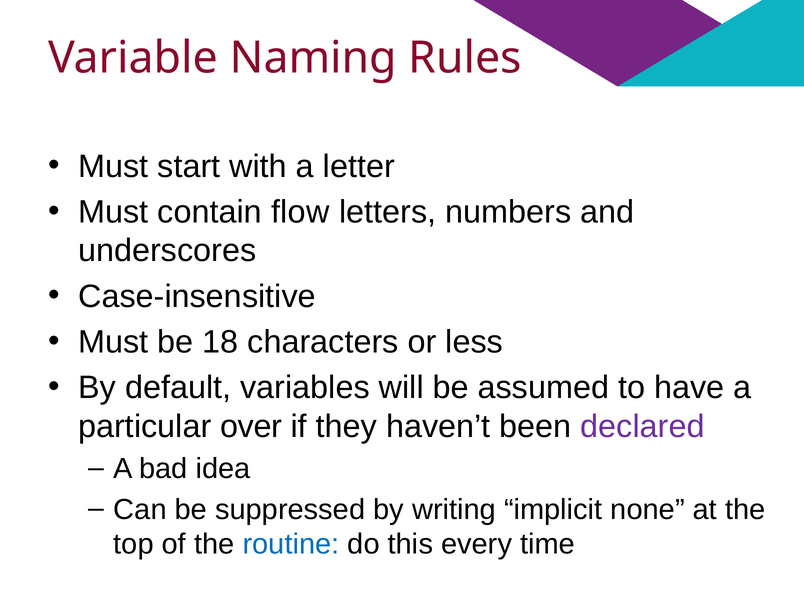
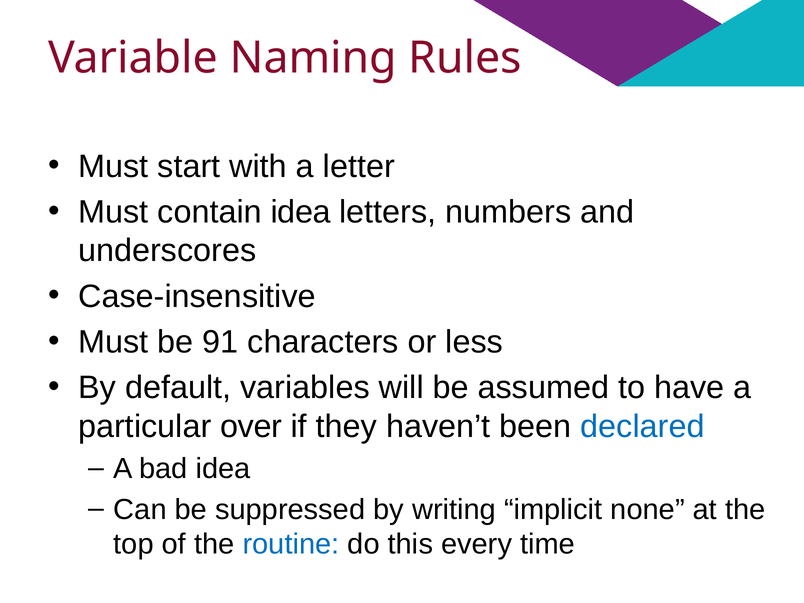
contain flow: flow -> idea
18: 18 -> 91
declared colour: purple -> blue
